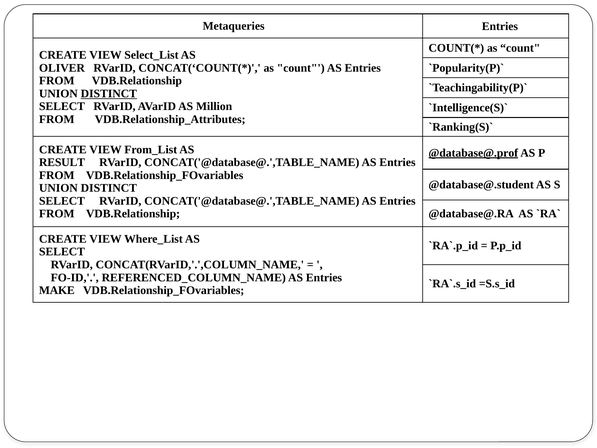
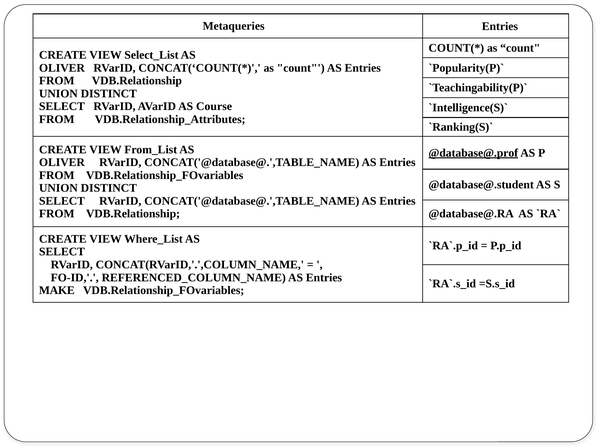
DISTINCT at (109, 94) underline: present -> none
Million: Million -> Course
RESULT at (62, 162): RESULT -> OLIVER
